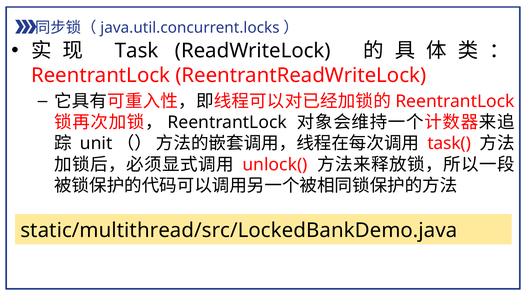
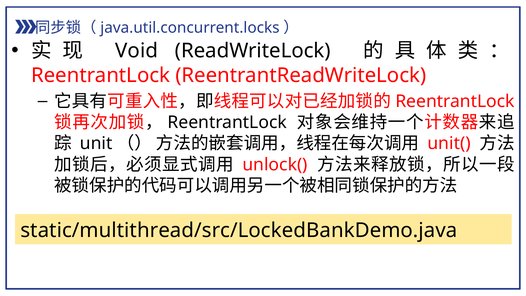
Task: Task -> Void
task(: task( -> unit(
